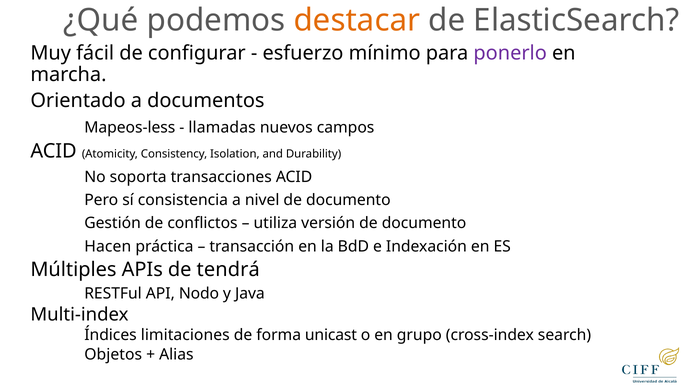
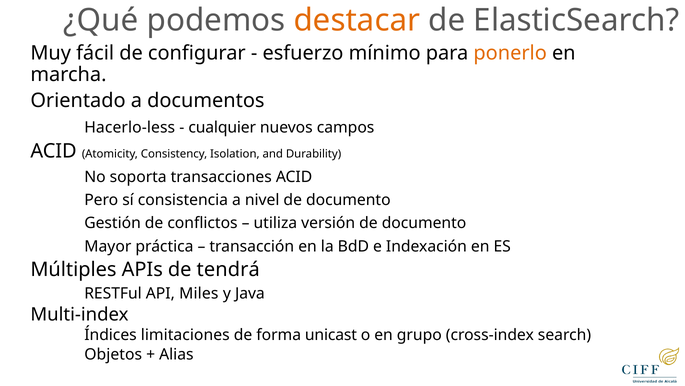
ponerlo colour: purple -> orange
Mapeos-less: Mapeos-less -> Hacerlo-less
llamadas: llamadas -> cualquier
Hacen: Hacen -> Mayor
Nodo: Nodo -> Miles
